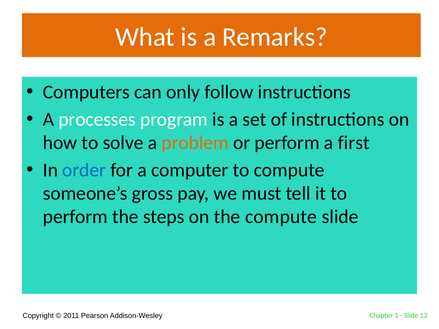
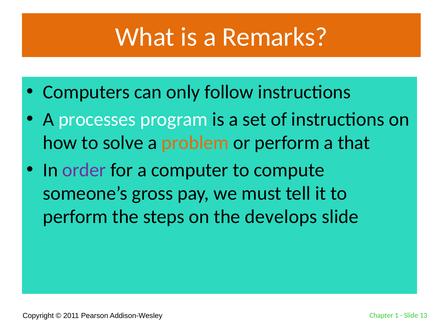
first: first -> that
order colour: blue -> purple
the compute: compute -> develops
